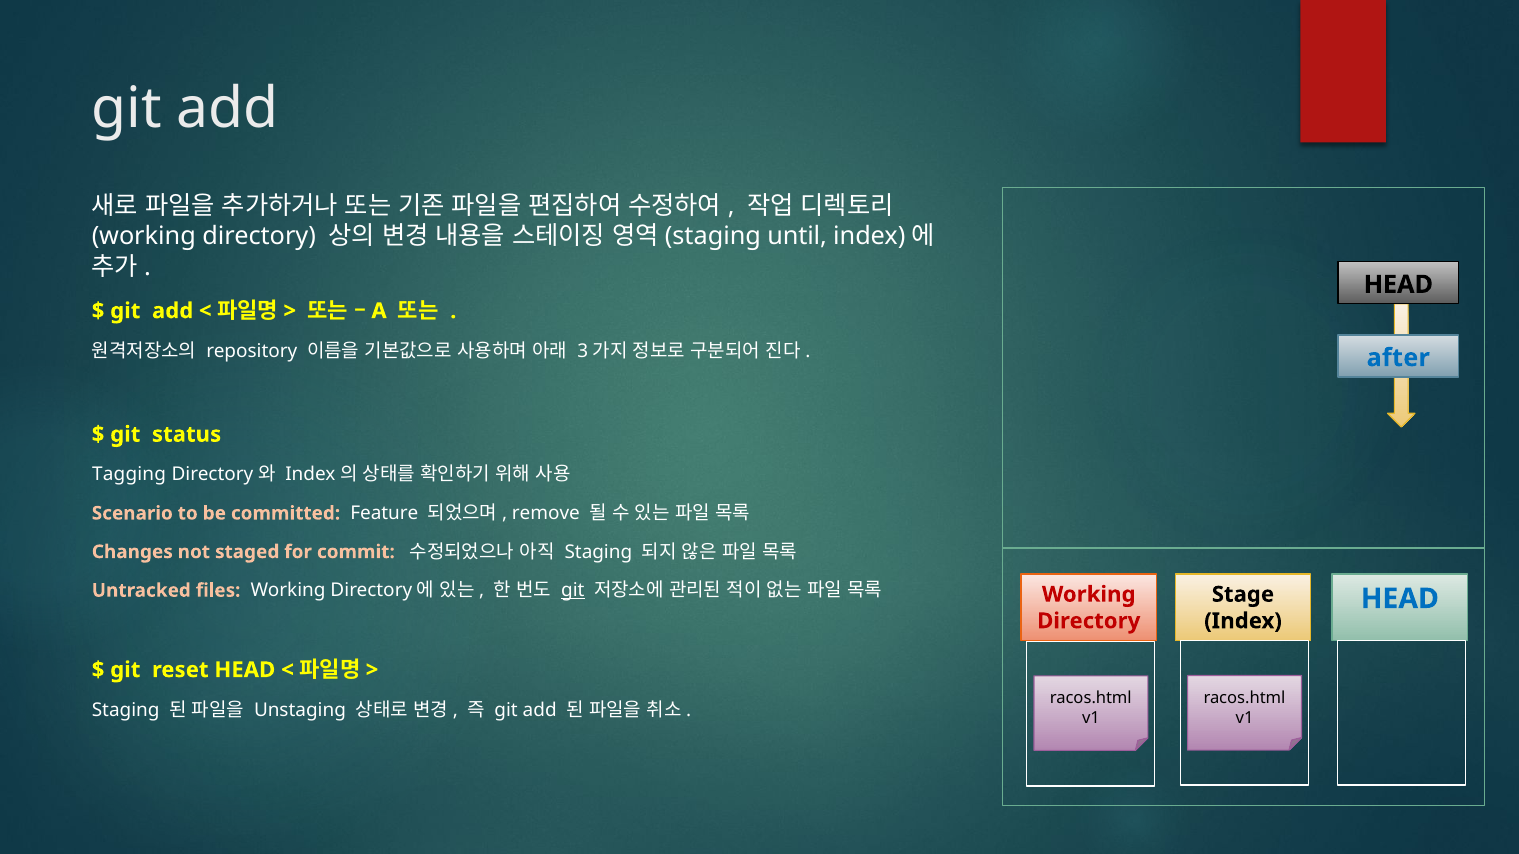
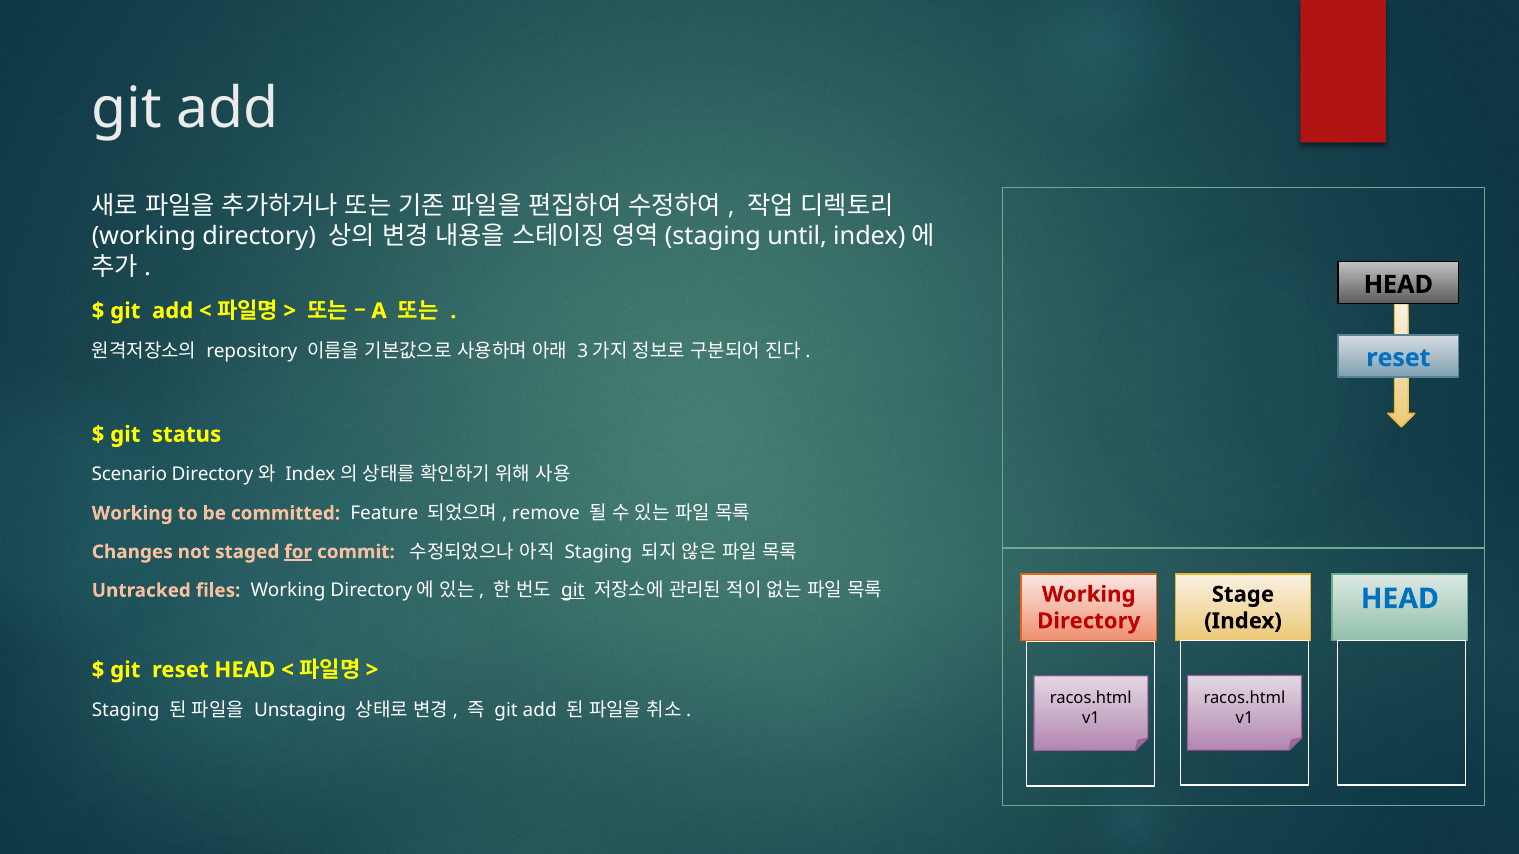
after at (1398, 358): after -> reset
Tagging: Tagging -> Scenario
Scenario at (132, 514): Scenario -> Working
for underline: none -> present
